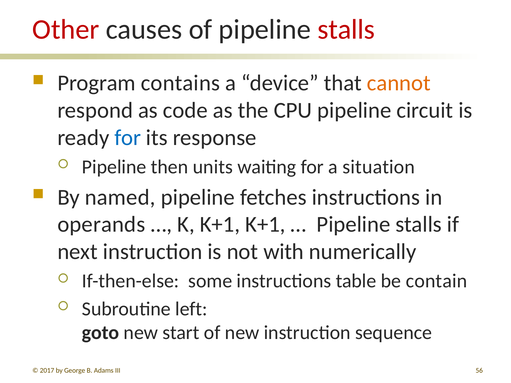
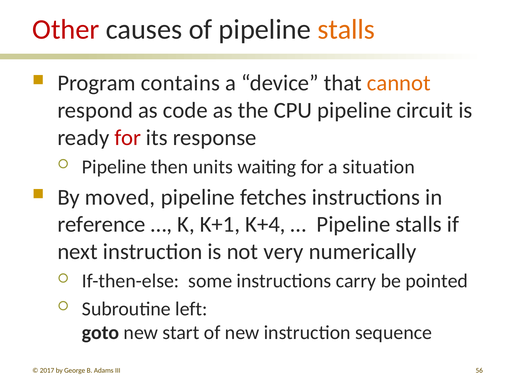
stalls at (346, 29) colour: red -> orange
for at (128, 138) colour: blue -> red
named: named -> moved
operands: operands -> reference
K+1 K+1: K+1 -> K+4
with: with -> very
table: table -> carry
contain: contain -> pointed
